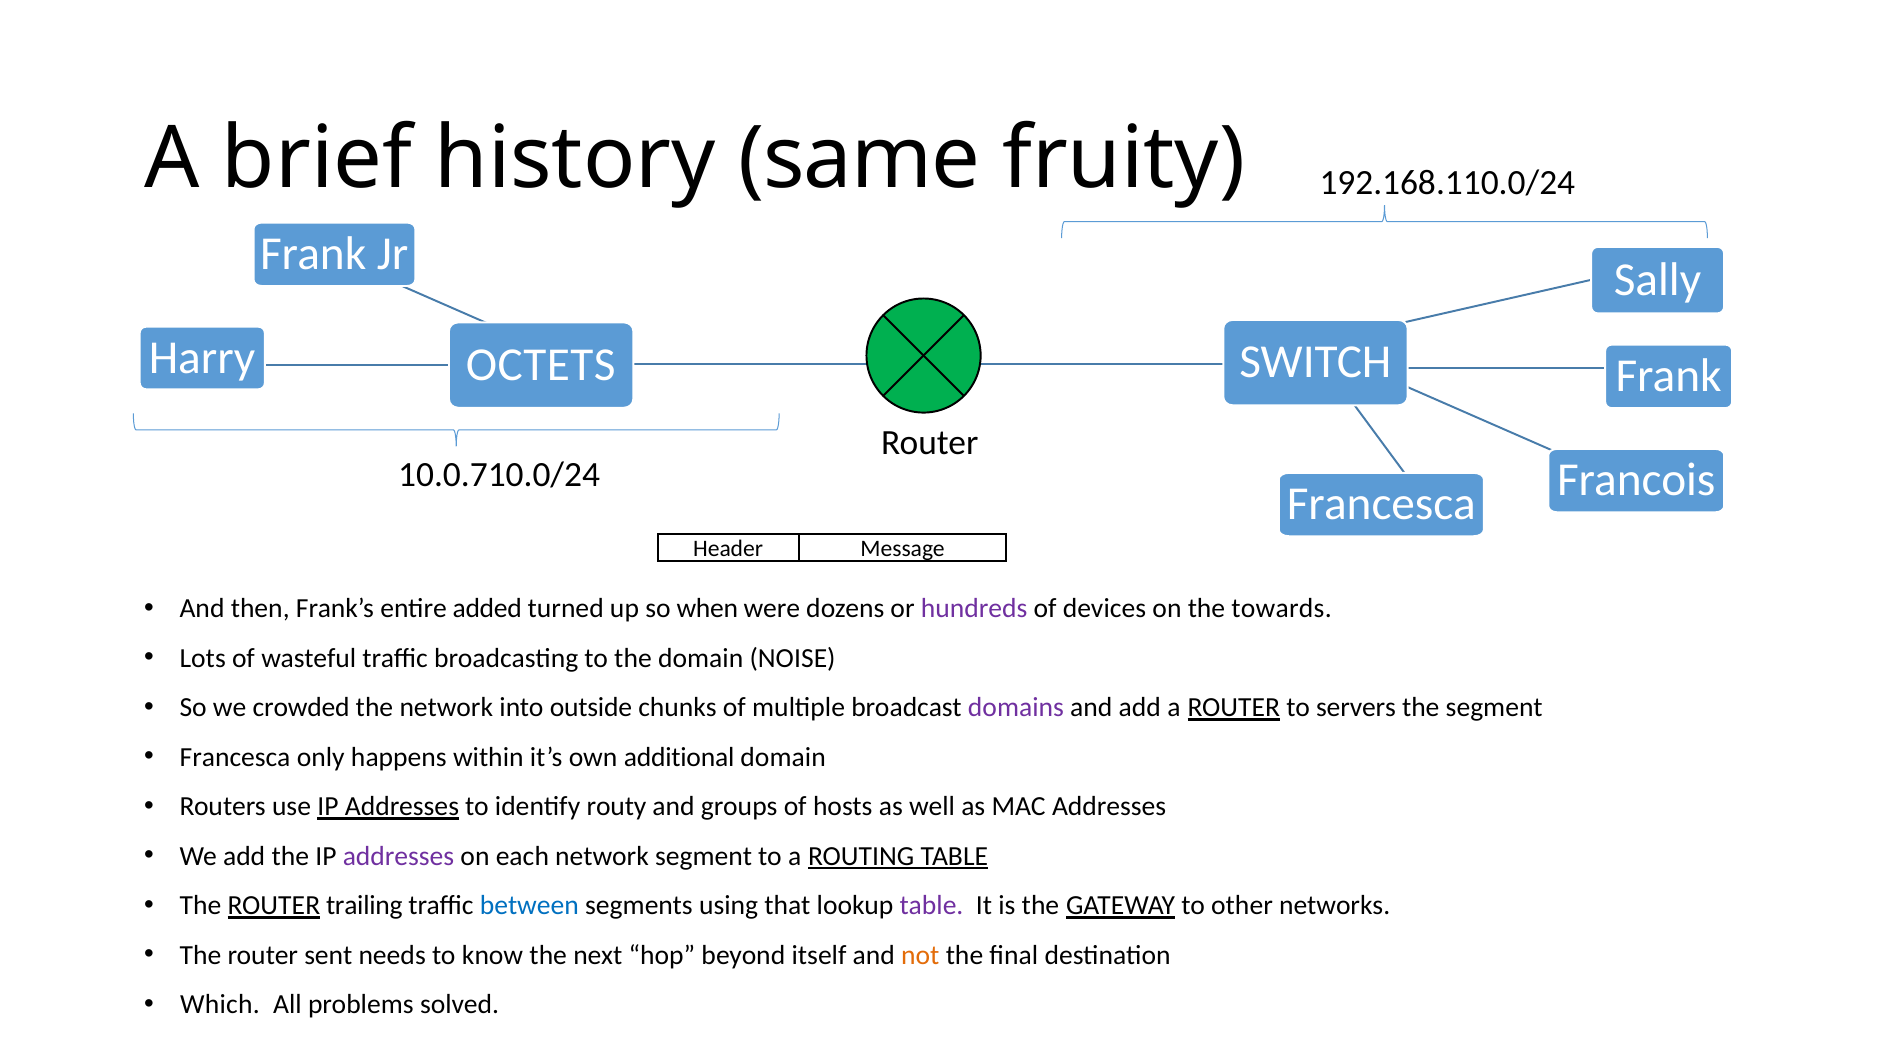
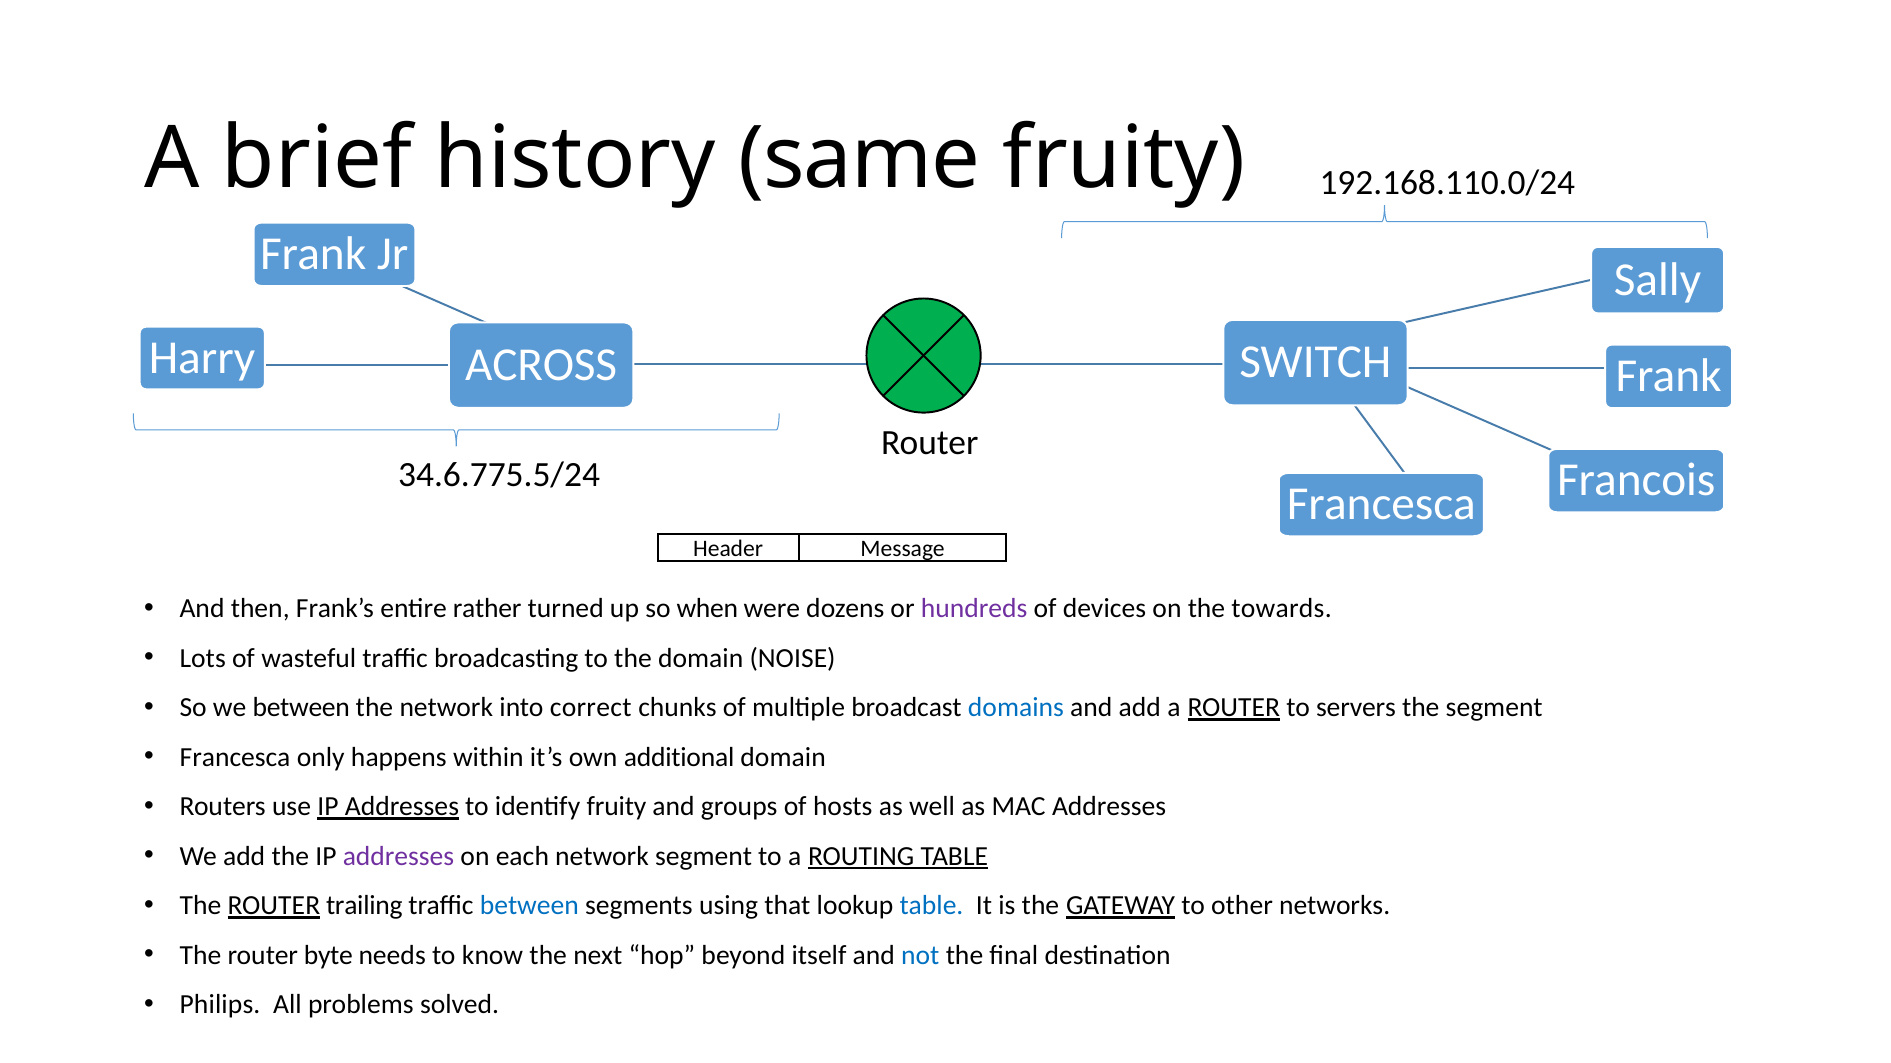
OCTETS: OCTETS -> ACROSS
10.0.710.0/24: 10.0.710.0/24 -> 34.6.775.5/24
added: added -> rather
we crowded: crowded -> between
outside: outside -> correct
domains colour: purple -> blue
identify routy: routy -> fruity
table at (931, 906) colour: purple -> blue
sent: sent -> byte
not colour: orange -> blue
Which: Which -> Philips
